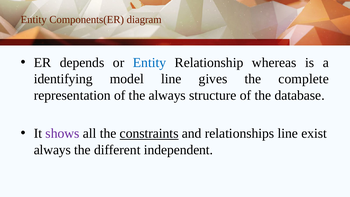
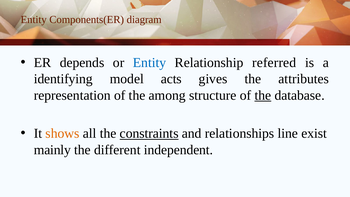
whereas: whereas -> referred
model line: line -> acts
complete: complete -> attributes
the always: always -> among
the at (263, 95) underline: none -> present
shows colour: purple -> orange
always at (52, 150): always -> mainly
